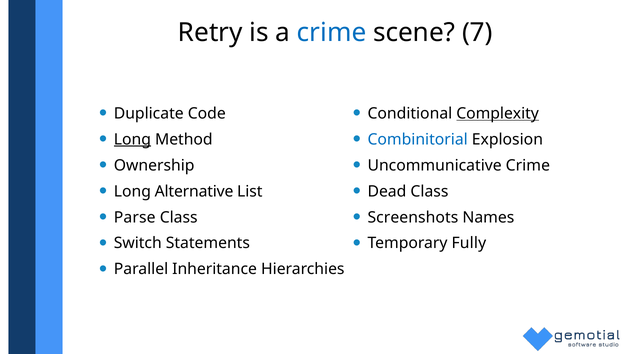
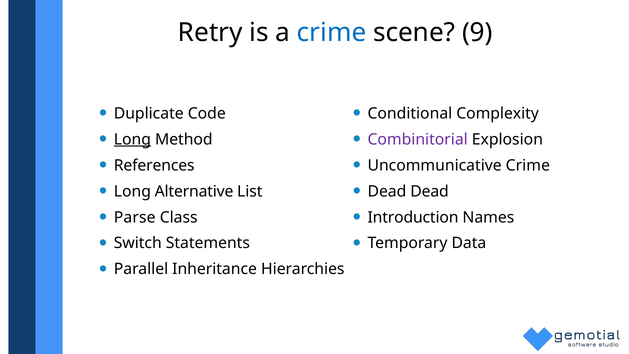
7: 7 -> 9
Complexity underline: present -> none
Combinitorial colour: blue -> purple
Ownership: Ownership -> References
Dead Class: Class -> Dead
Screenshots: Screenshots -> Introduction
Fully: Fully -> Data
